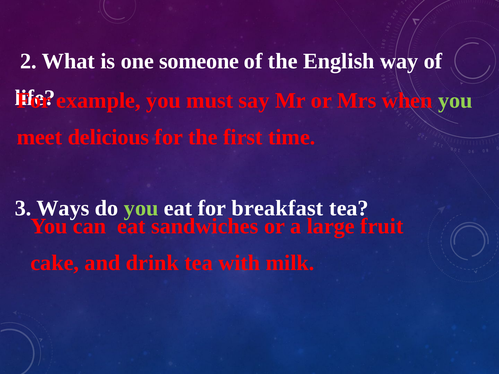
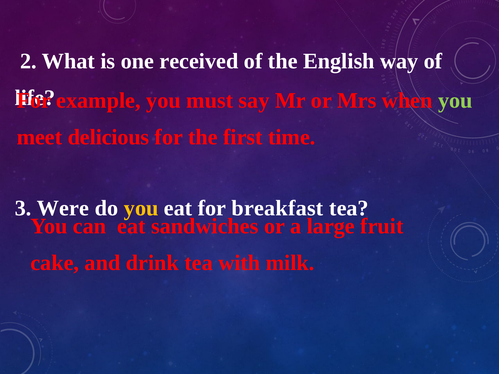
someone: someone -> received
Ways: Ways -> Were
you at (141, 208) colour: light green -> yellow
